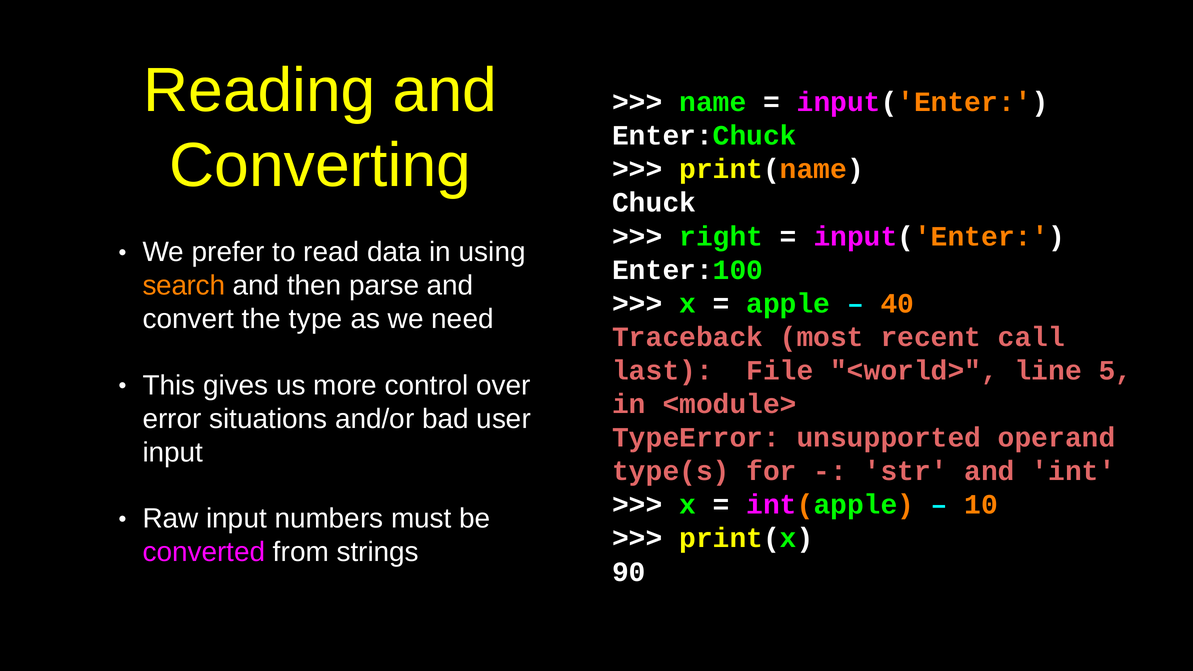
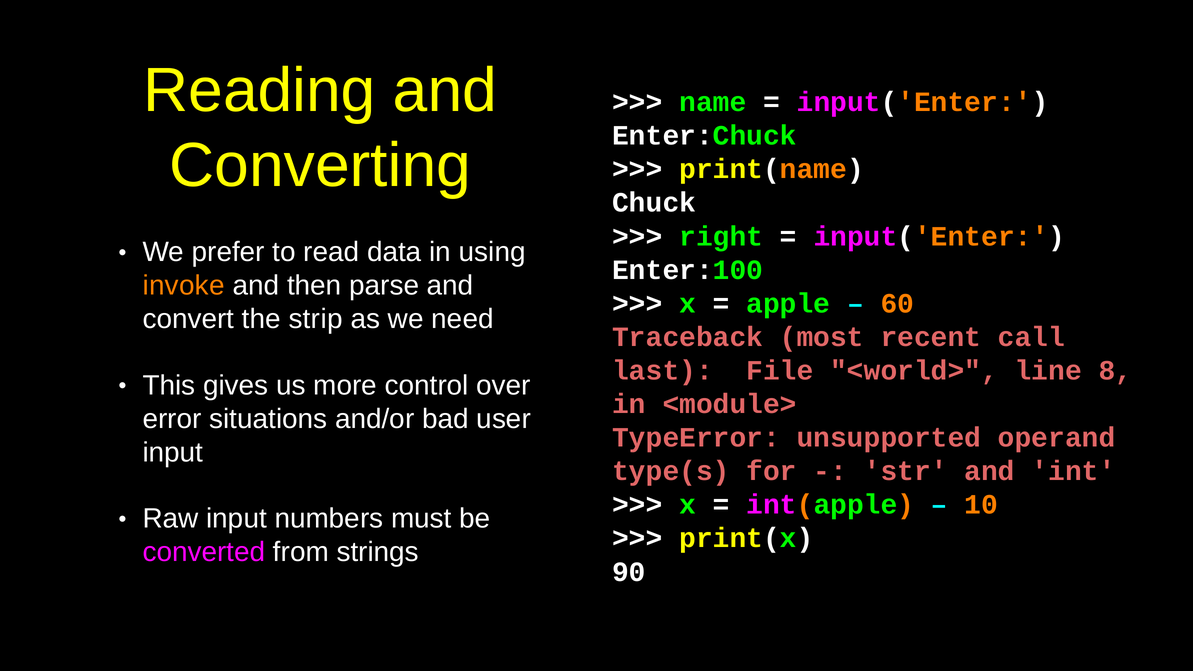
search: search -> invoke
40: 40 -> 60
type: type -> strip
5: 5 -> 8
